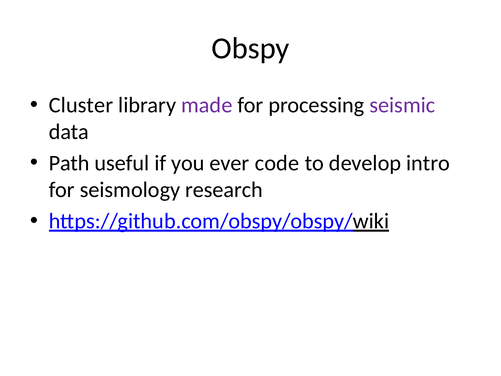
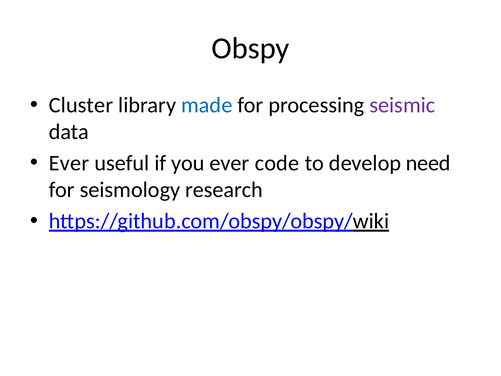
made colour: purple -> blue
Path at (69, 163): Path -> Ever
intro: intro -> need
